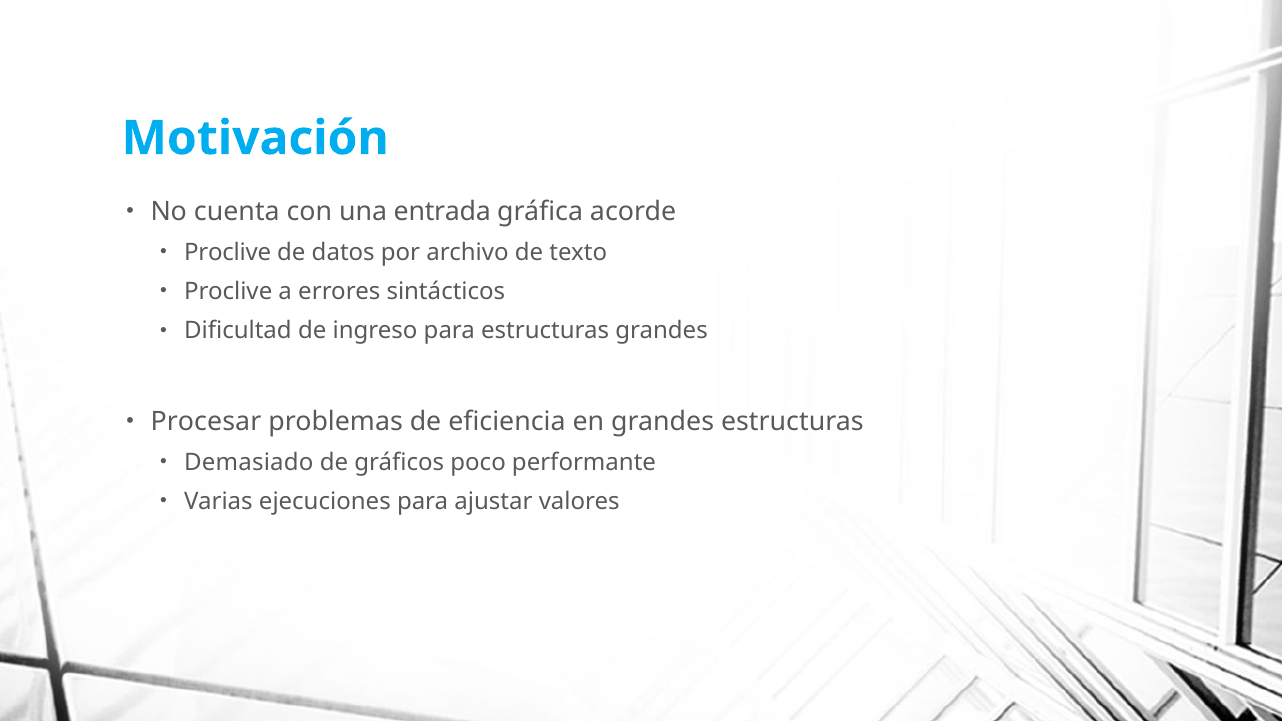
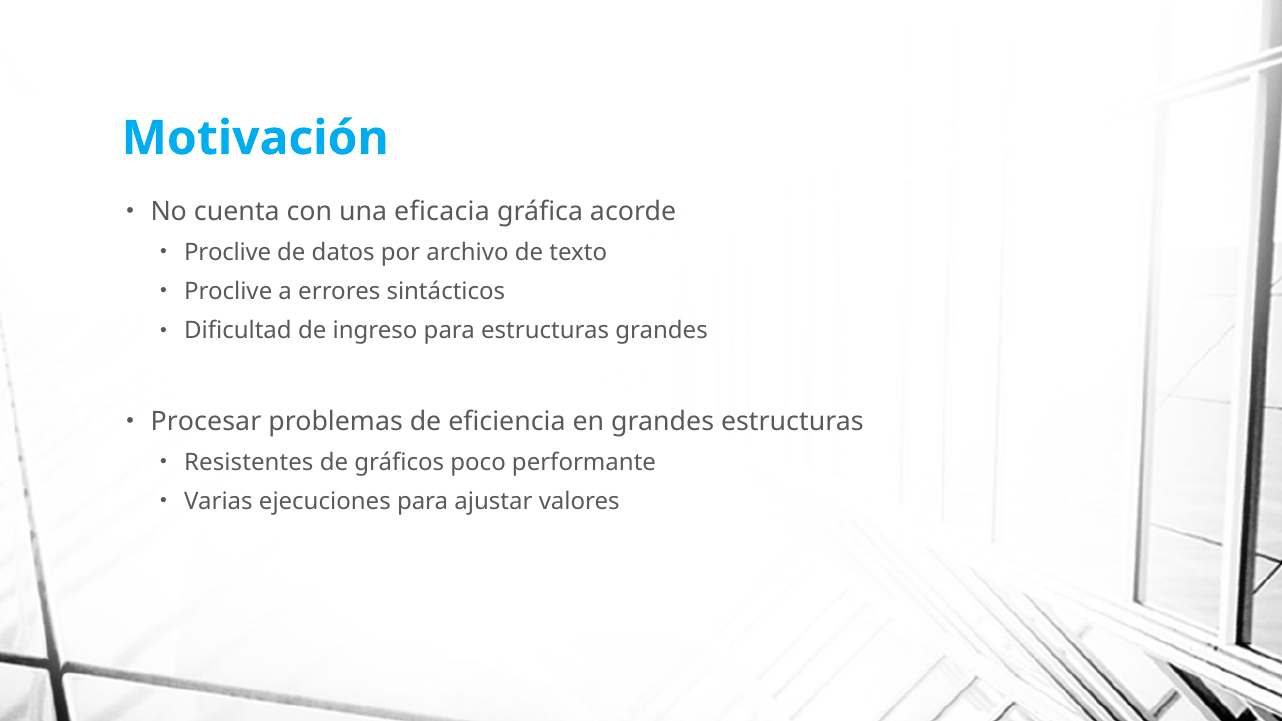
entrada: entrada -> eficacia
Demasiado: Demasiado -> Resistentes
